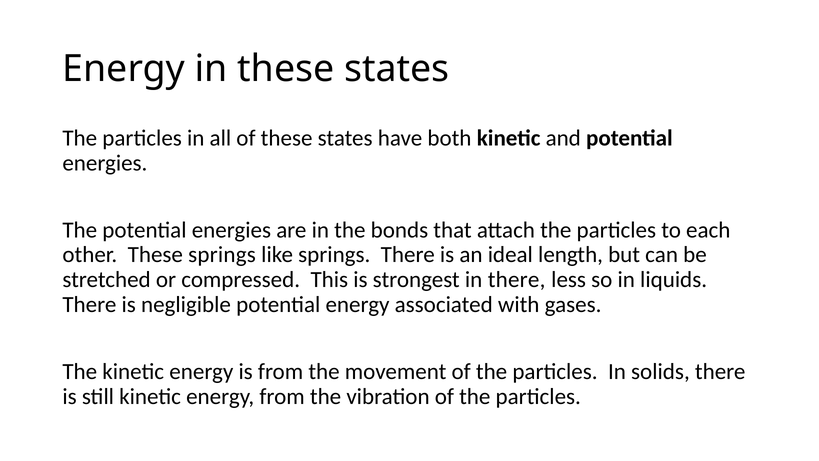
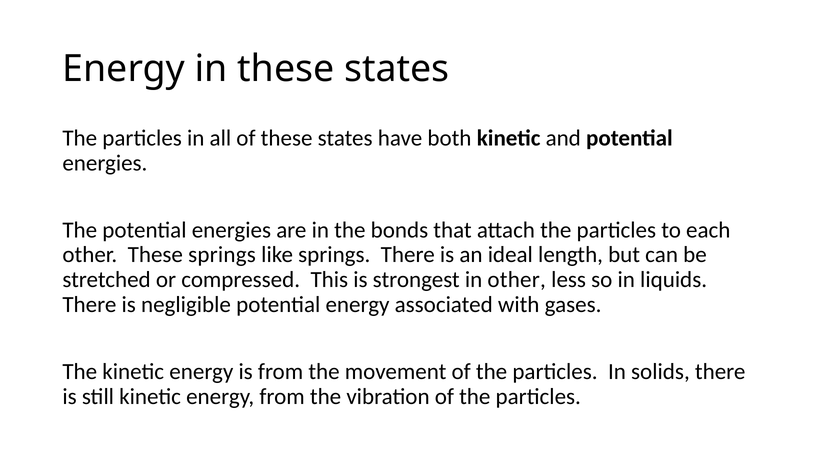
in there: there -> other
